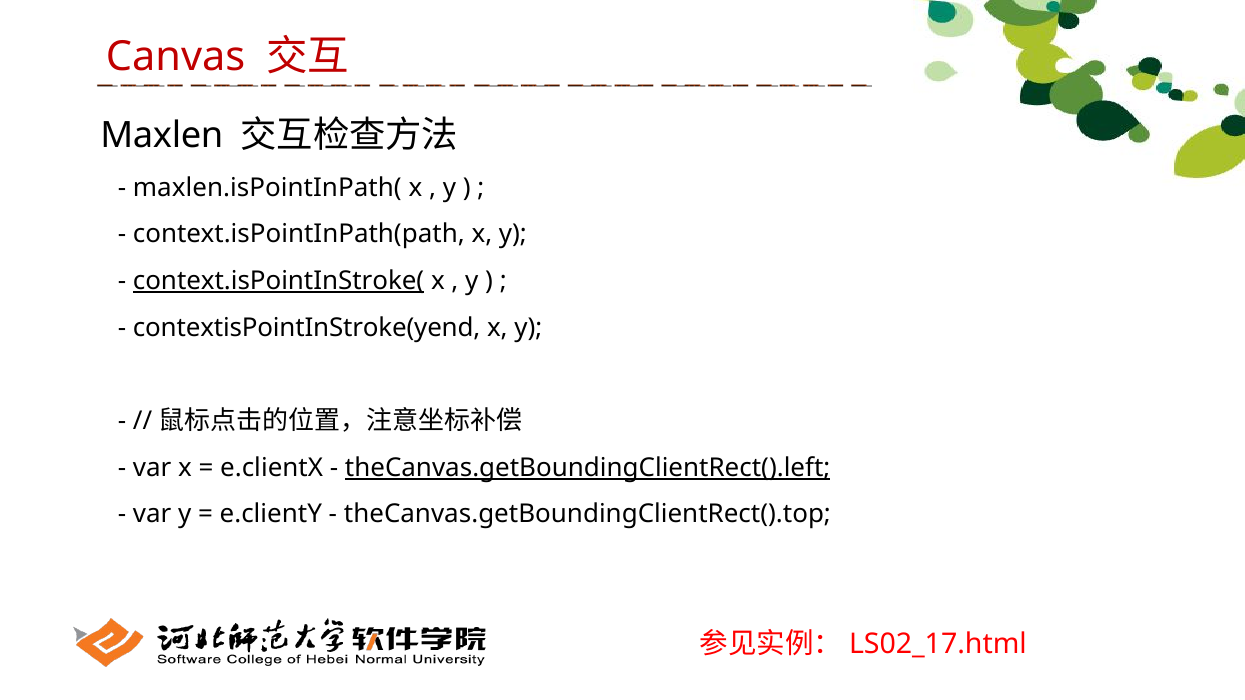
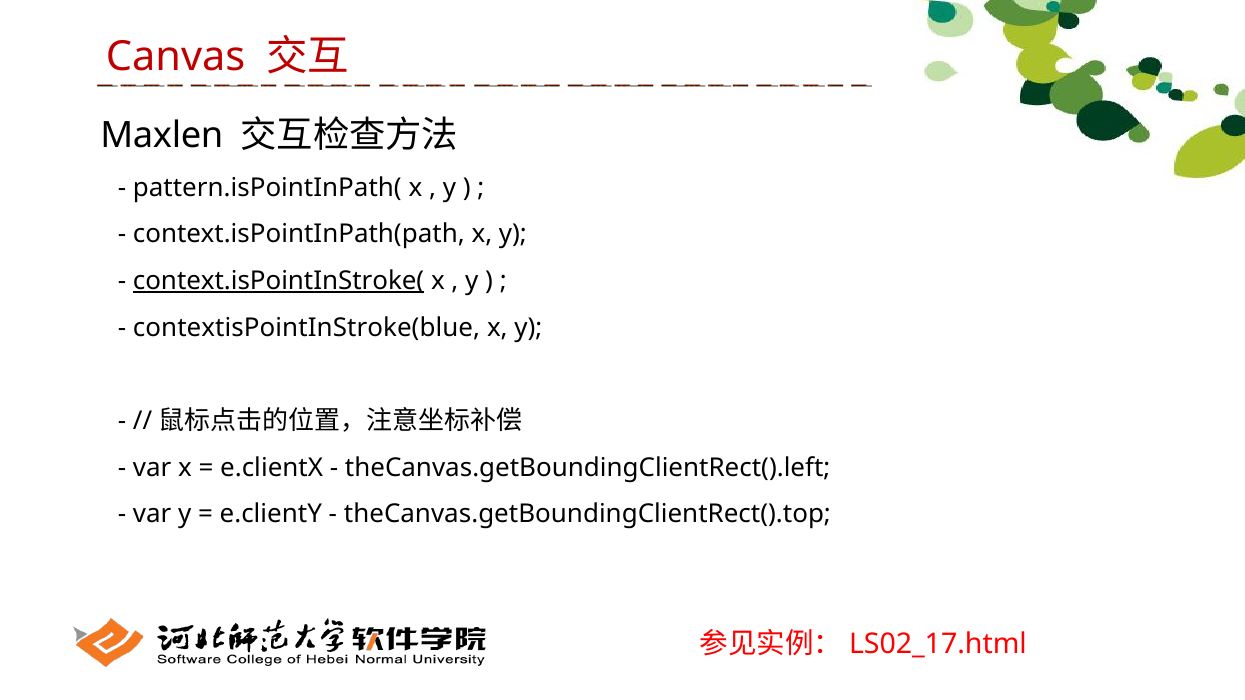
maxlen.isPointInPath(: maxlen.isPointInPath( -> pattern.isPointInPath(
contextisPointInStroke(yend: contextisPointInStroke(yend -> contextisPointInStroke(blue
theCanvas.getBoundingClientRect().left underline: present -> none
